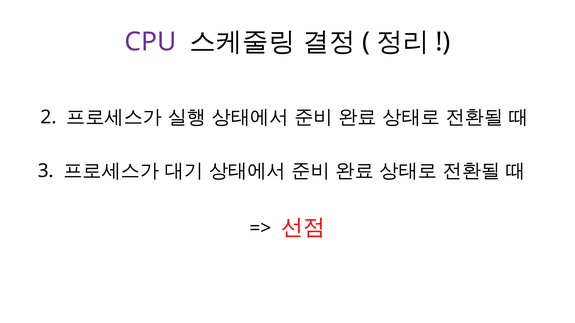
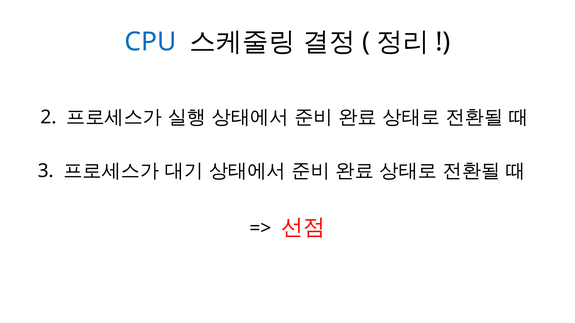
CPU colour: purple -> blue
